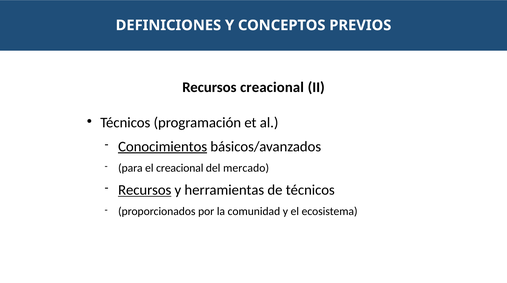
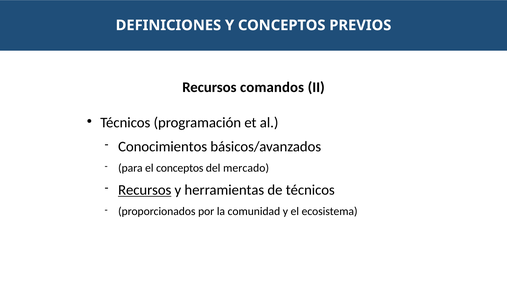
Recursos creacional: creacional -> comandos
Conocimientos underline: present -> none
el creacional: creacional -> conceptos
